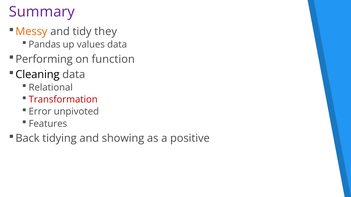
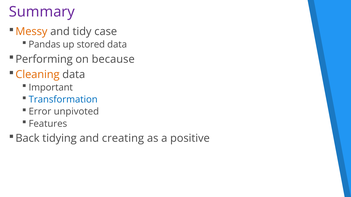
they: they -> case
values: values -> stored
function: function -> because
Cleaning colour: black -> orange
Relational: Relational -> Important
Transformation colour: red -> blue
showing: showing -> creating
